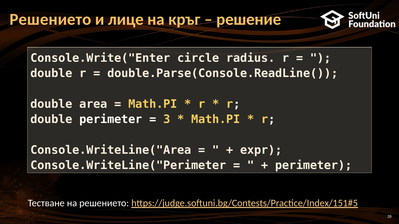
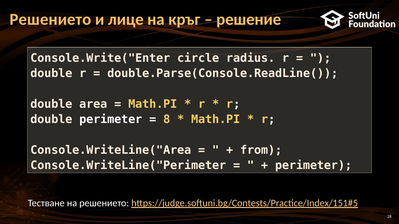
3: 3 -> 8
expr: expr -> from
